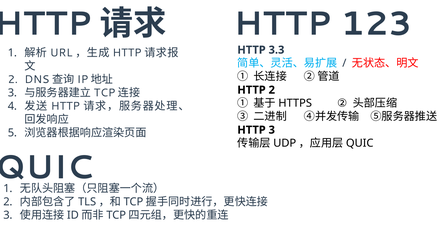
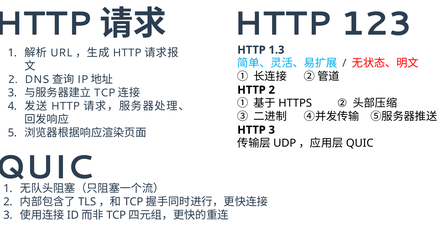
3.3: 3.3 -> 1.3
